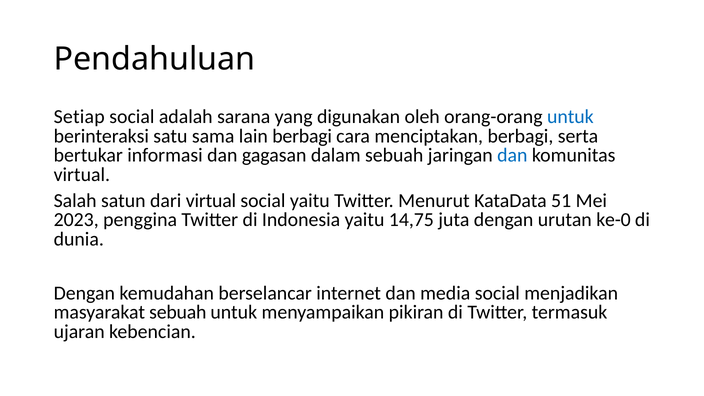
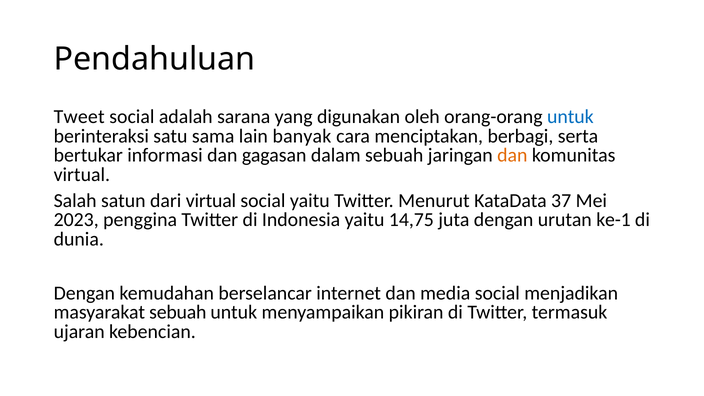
Setiap: Setiap -> Tweet
lain berbagi: berbagi -> banyak
dan at (512, 155) colour: blue -> orange
51: 51 -> 37
ke-0: ke-0 -> ke-1
